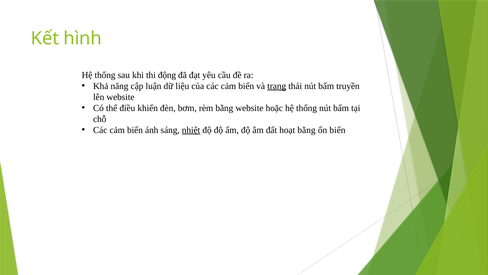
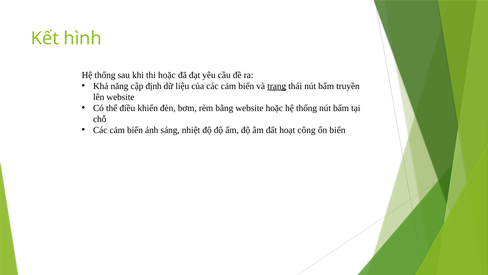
thi động: động -> hoặc
luận: luận -> định
nhiệt underline: present -> none
hoạt bằng: bằng -> công
